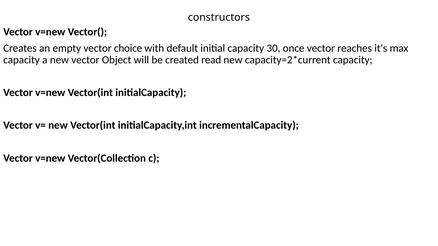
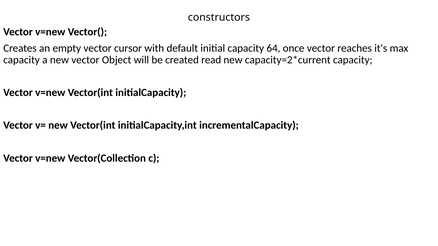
choice: choice -> cursor
30: 30 -> 64
